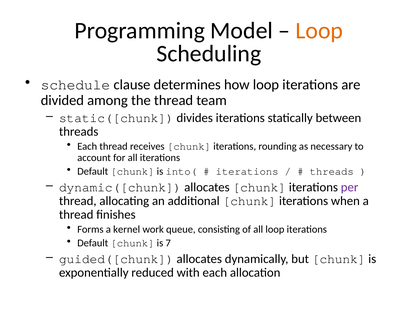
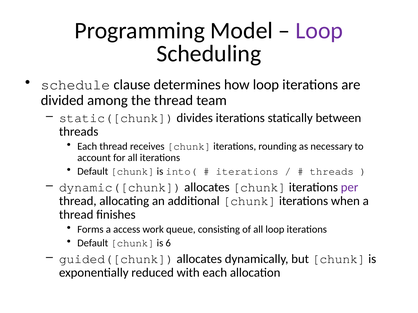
Loop at (319, 31) colour: orange -> purple
kernel: kernel -> access
7: 7 -> 6
